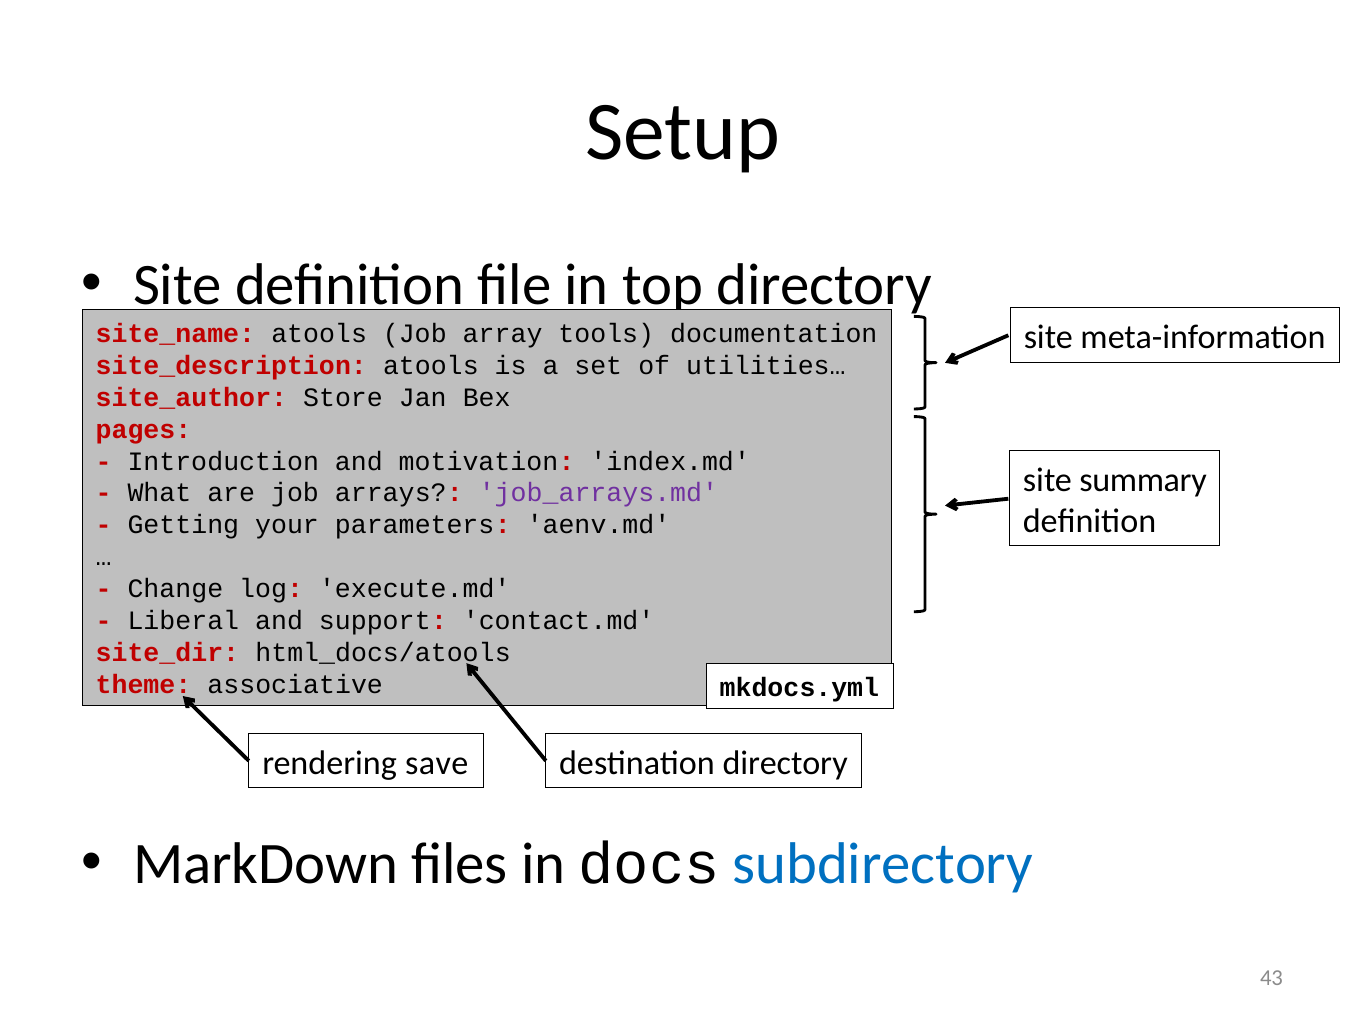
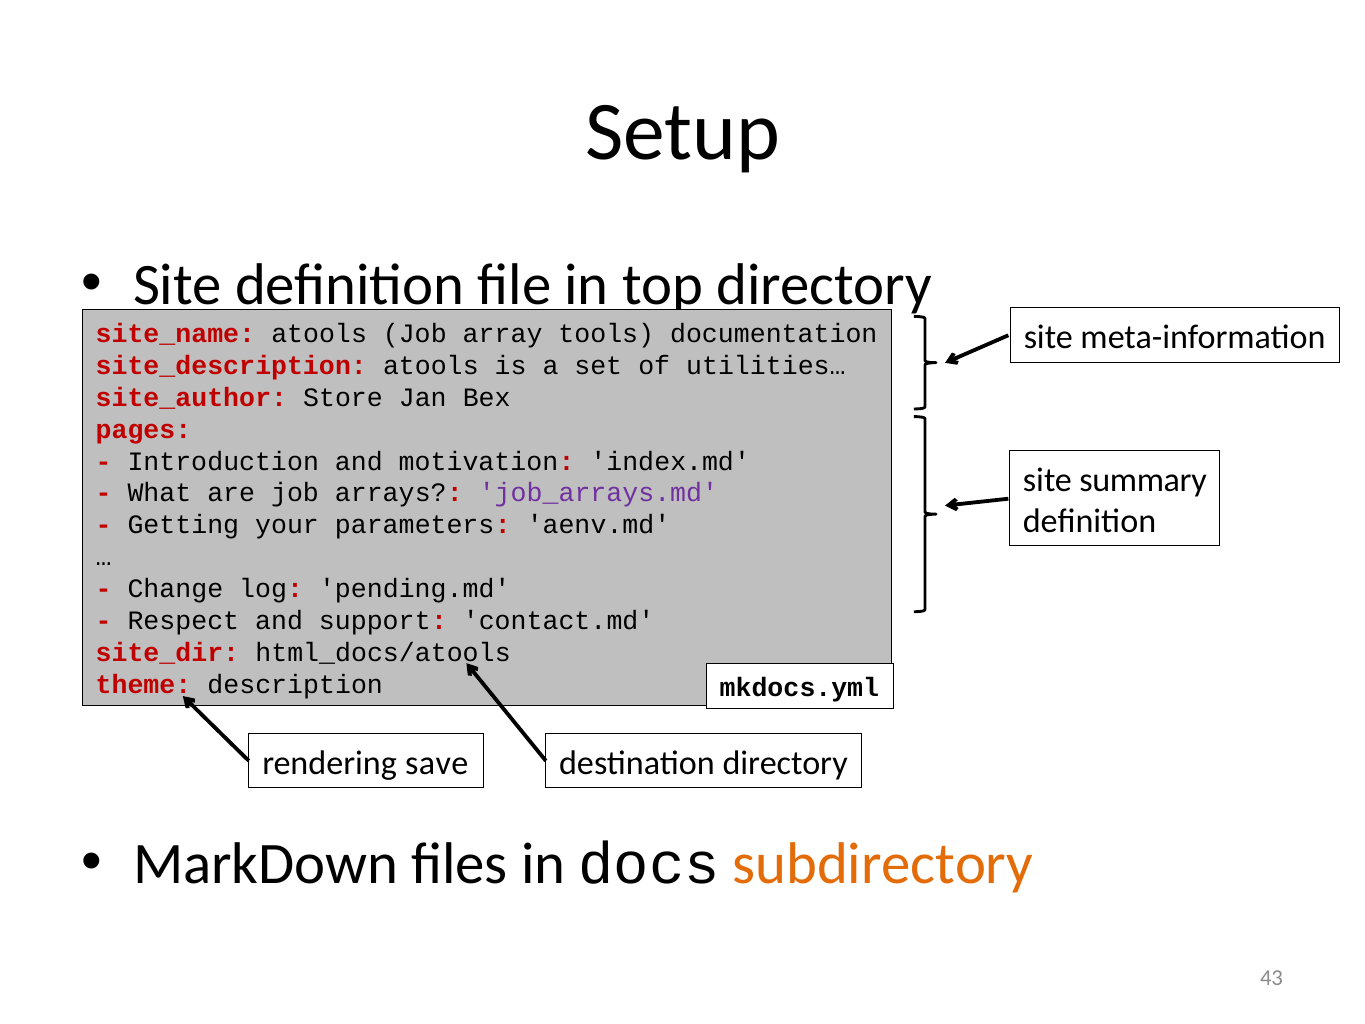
execute.md: execute.md -> pending.md
Liberal: Liberal -> Respect
associative: associative -> description
subdirectory colour: blue -> orange
